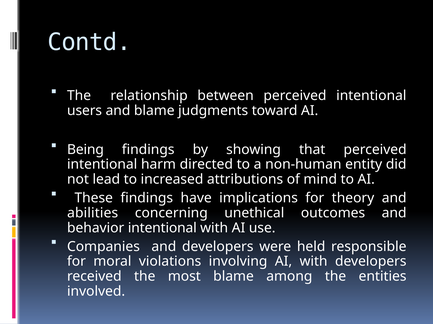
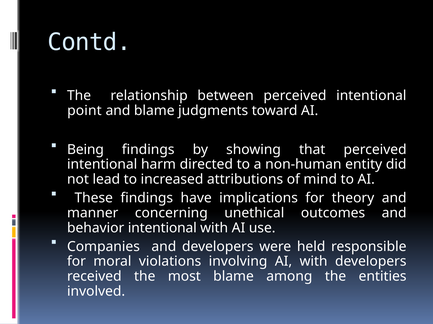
users: users -> point
abilities: abilities -> manner
